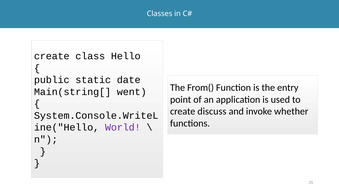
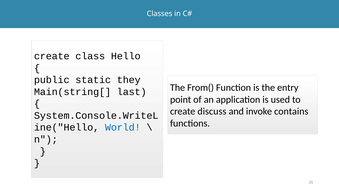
date: date -> they
went: went -> last
whether: whether -> contains
World colour: purple -> blue
